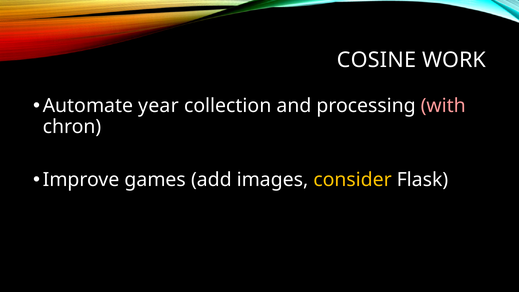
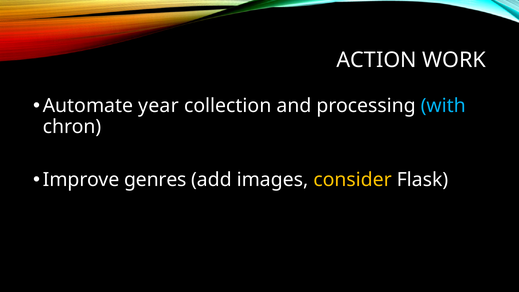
COSINE: COSINE -> ACTION
with colour: pink -> light blue
games: games -> genres
